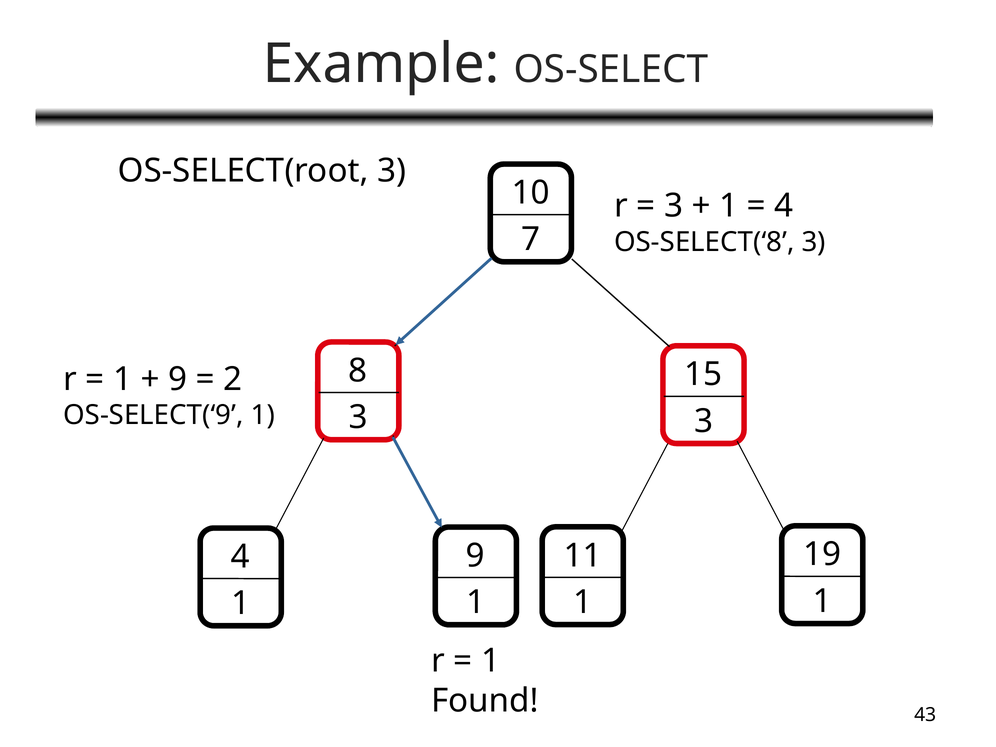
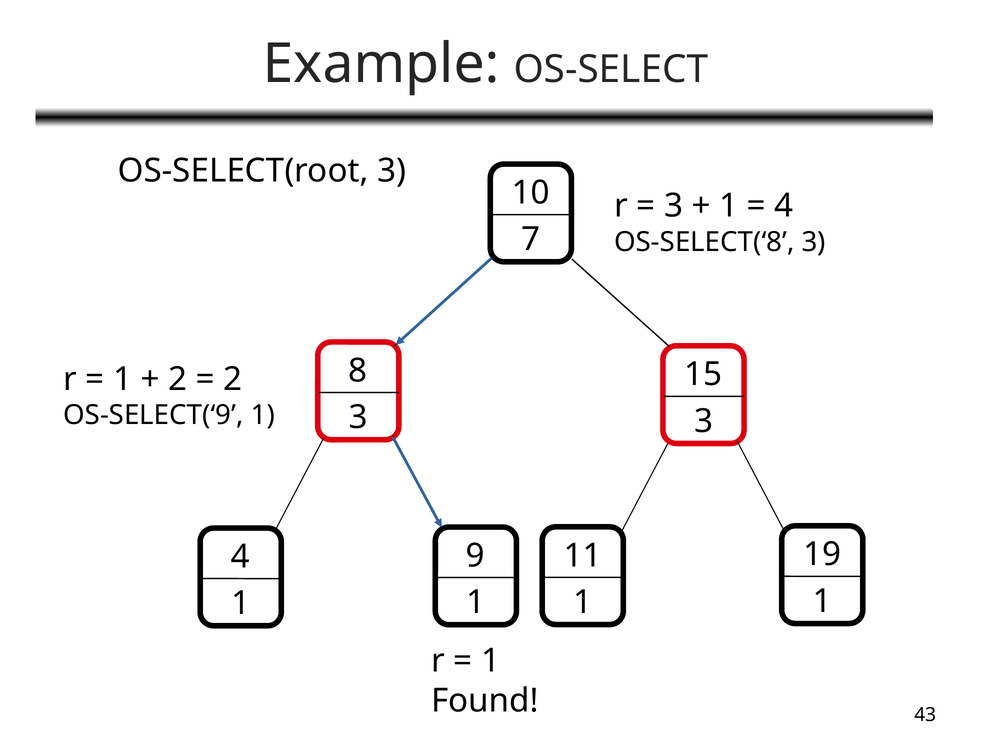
9 at (178, 379): 9 -> 2
